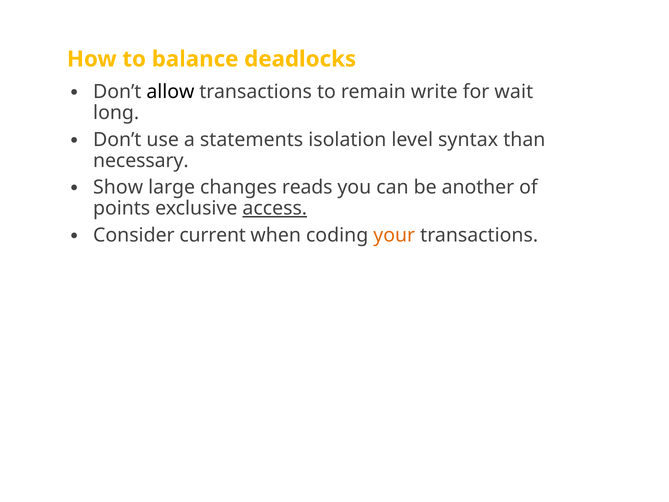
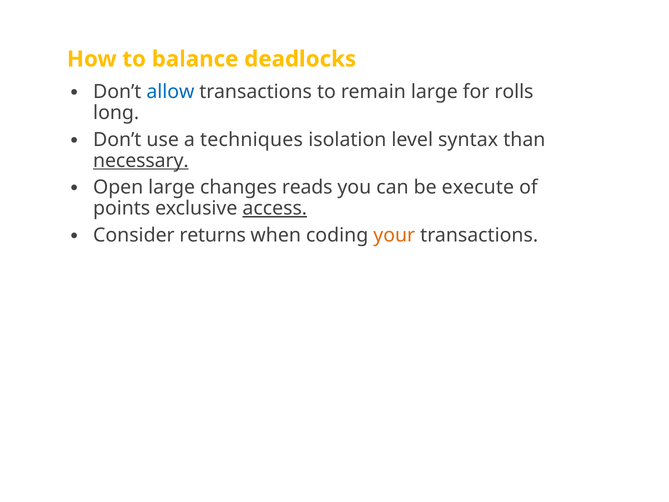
allow colour: black -> blue
remain write: write -> large
wait: wait -> rolls
statements: statements -> techniques
necessary underline: none -> present
Show: Show -> Open
another: another -> execute
current: current -> returns
